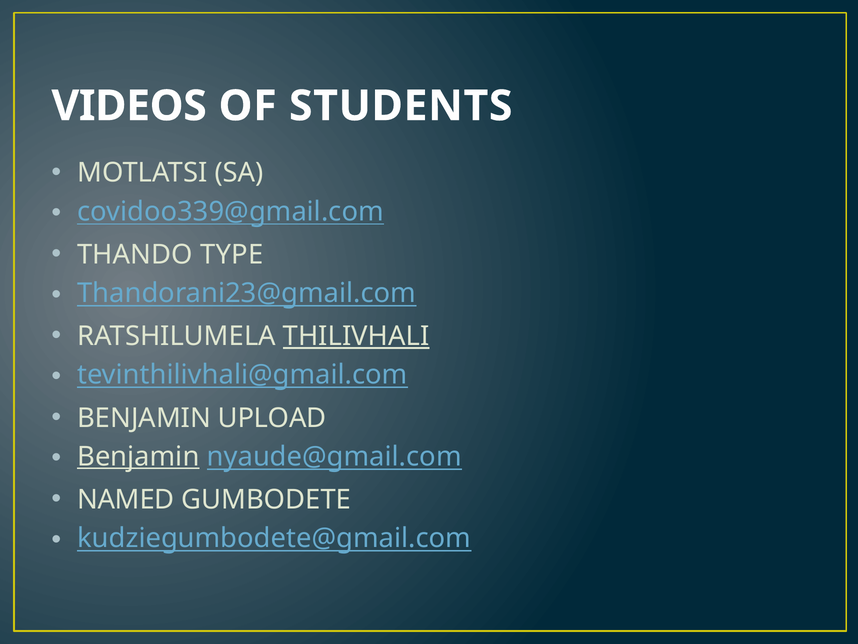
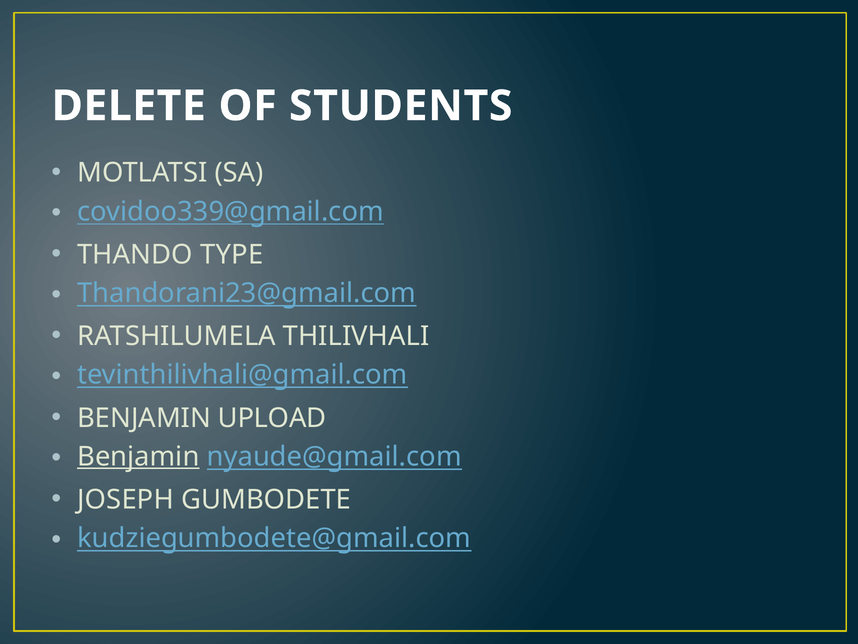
VIDEOS: VIDEOS -> DELETE
THILIVHALI underline: present -> none
NAMED: NAMED -> JOSEPH
